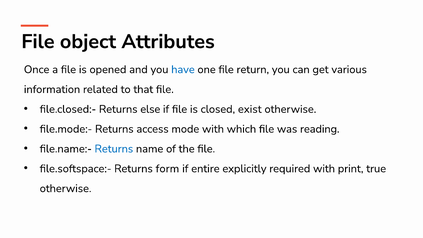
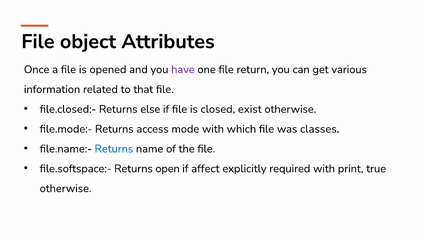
have colour: blue -> purple
reading: reading -> classes
form: form -> open
entire: entire -> affect
